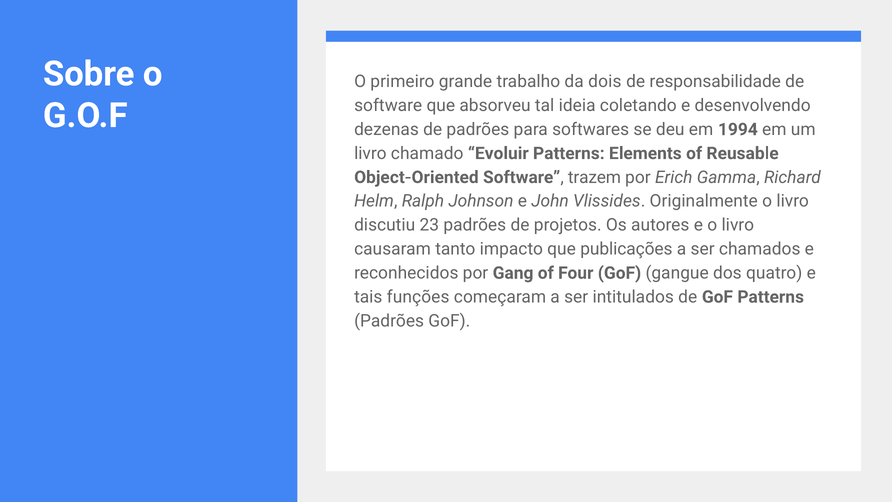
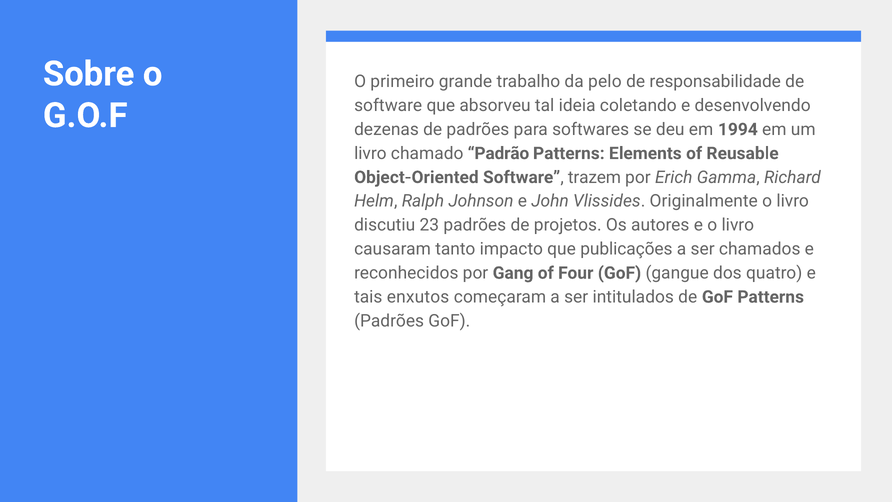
dois: dois -> pelo
Evoluir: Evoluir -> Padrão
funções: funções -> enxutos
